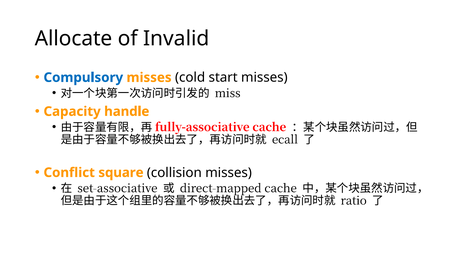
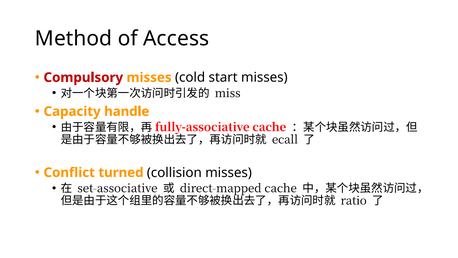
Allocate: Allocate -> Method
Invalid: Invalid -> Access
Compulsory colour: blue -> red
square: square -> turned
